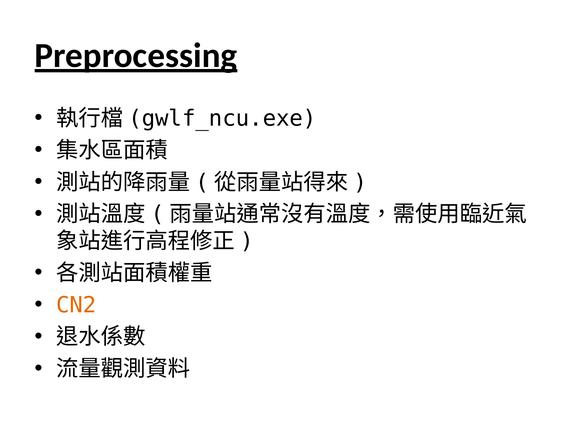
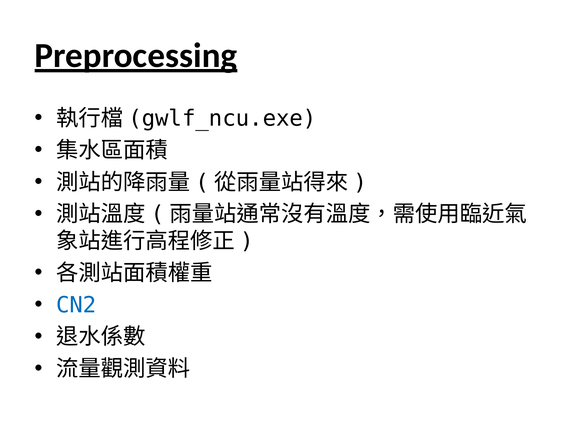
CN2 colour: orange -> blue
